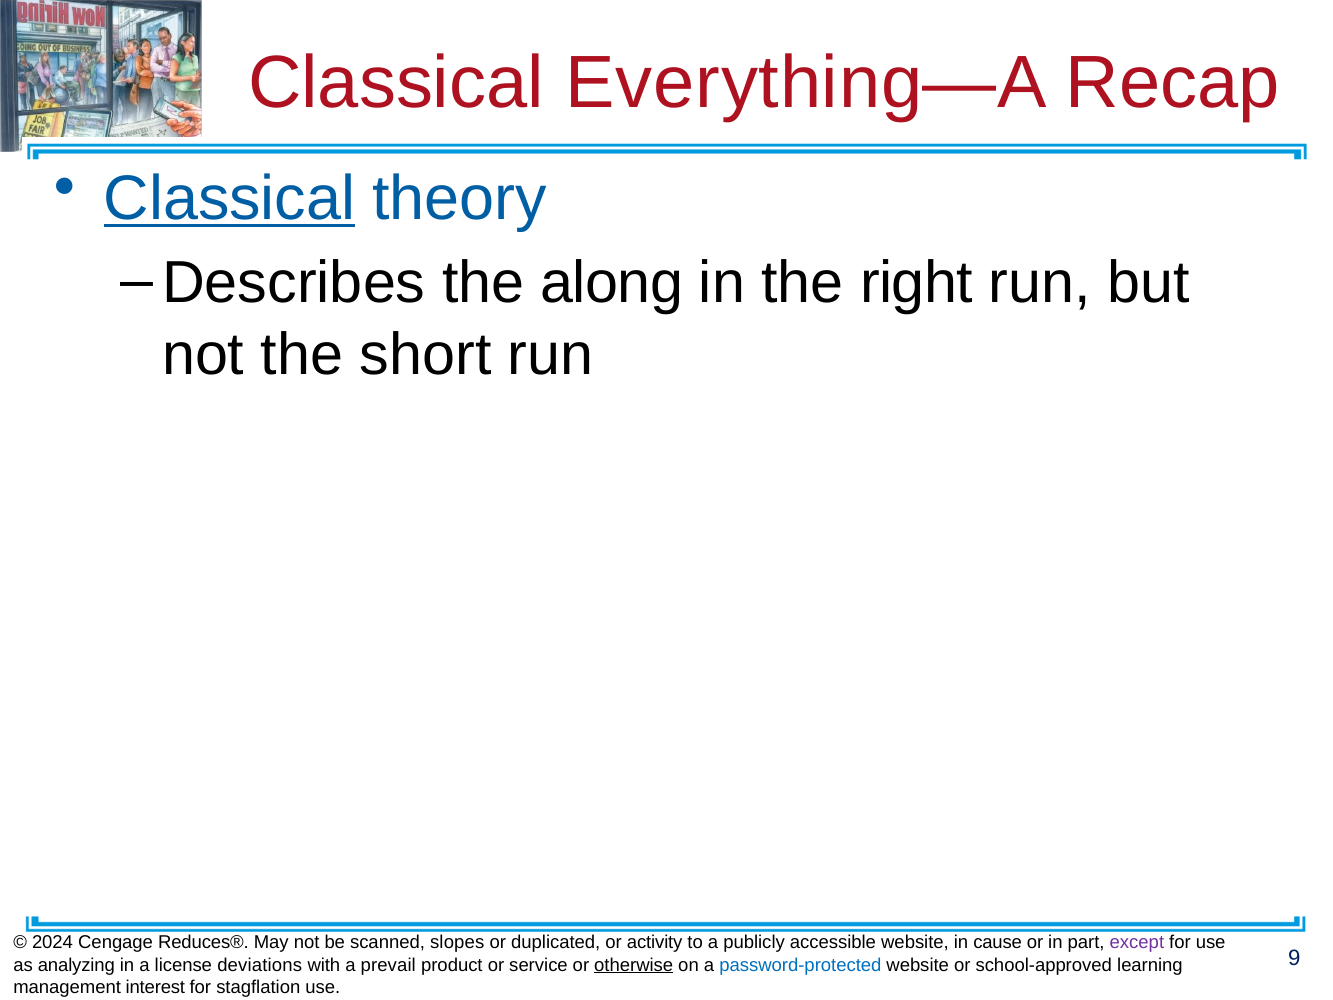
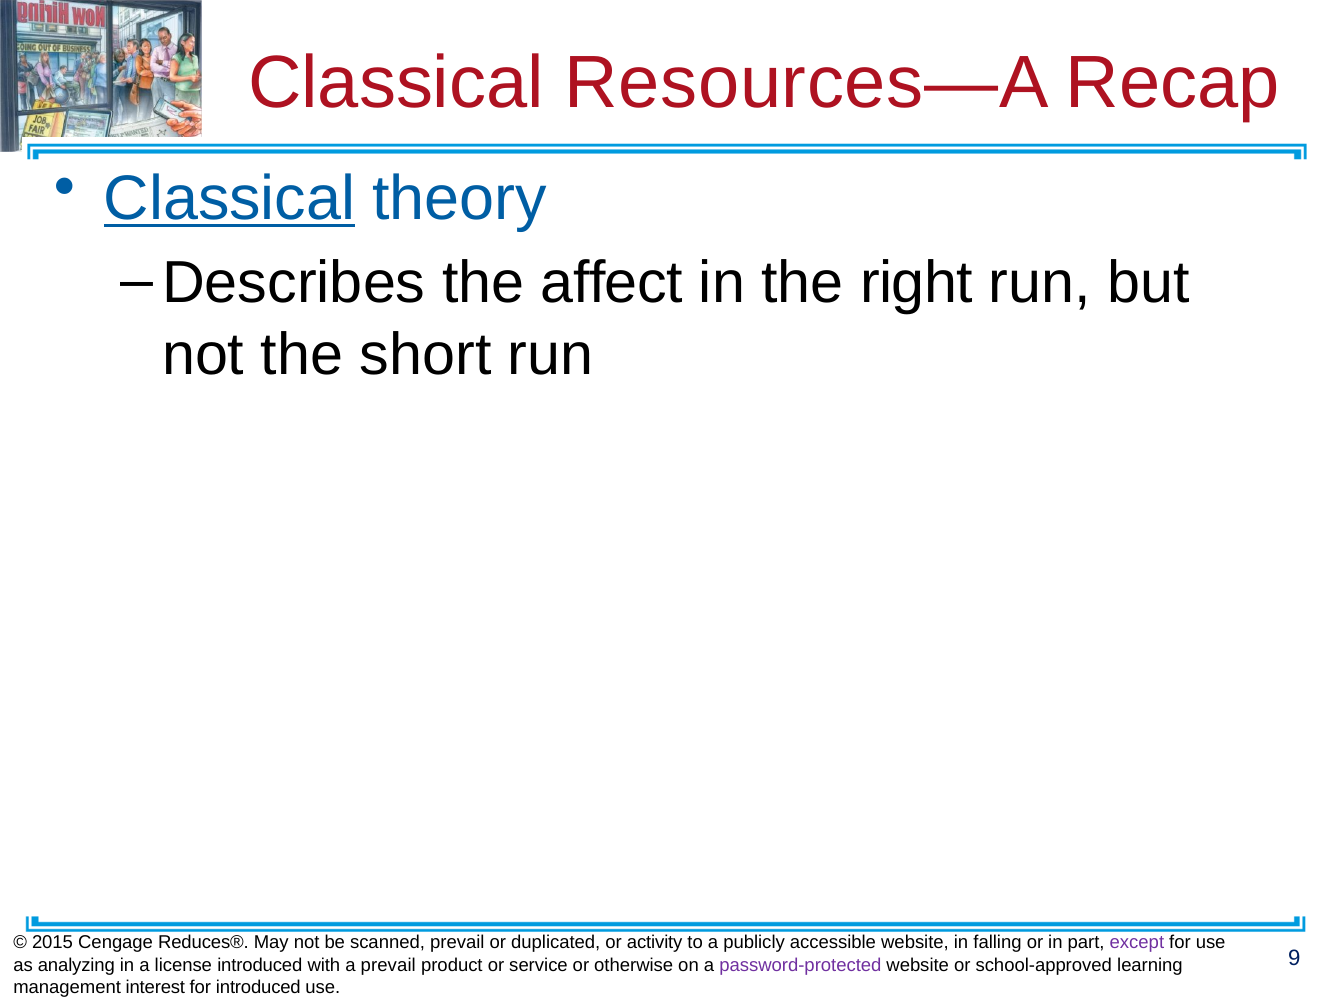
Everything—A: Everything—A -> Resources—A
along: along -> affect
2024: 2024 -> 2015
scanned slopes: slopes -> prevail
cause: cause -> falling
license deviations: deviations -> introduced
otherwise underline: present -> none
password-protected colour: blue -> purple
for stagflation: stagflation -> introduced
